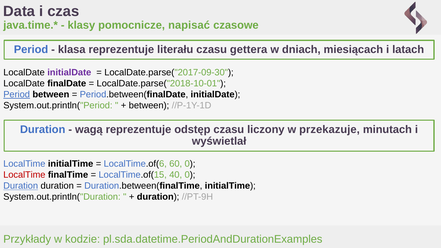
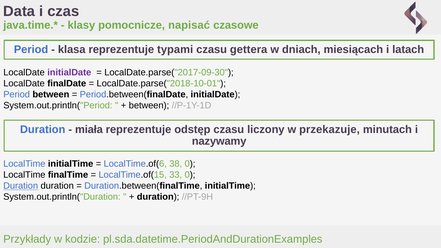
literału: literału -> typami
Period at (17, 94) underline: present -> none
wagą: wagą -> miała
wyświetlał: wyświetlał -> nazywamy
60: 60 -> 38
LocalTime at (24, 175) colour: red -> black
40: 40 -> 33
